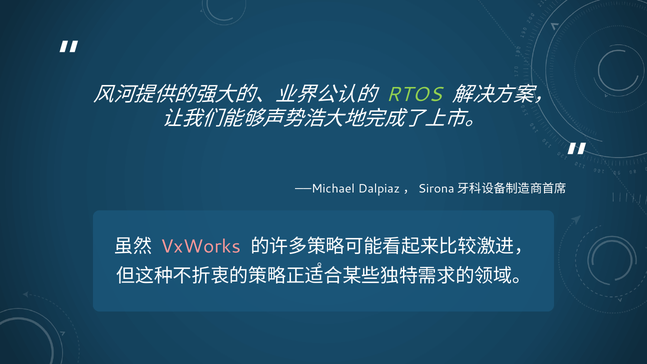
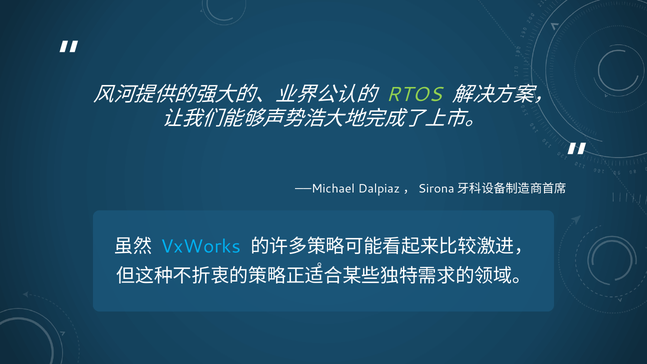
VxWorks colour: pink -> light blue
